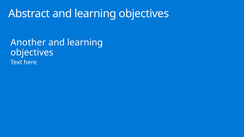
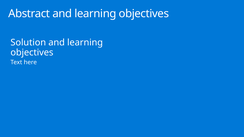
Another: Another -> Solution
